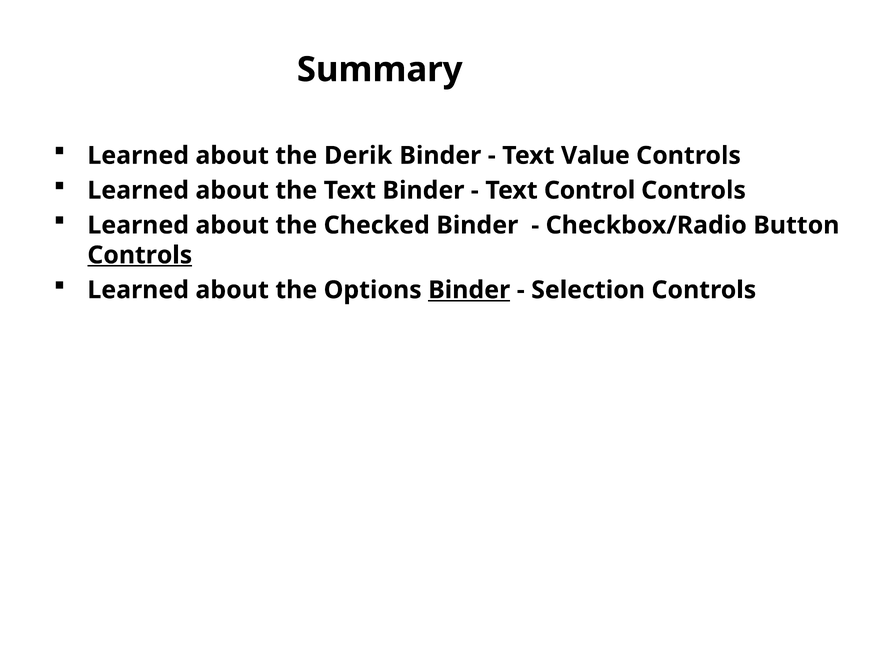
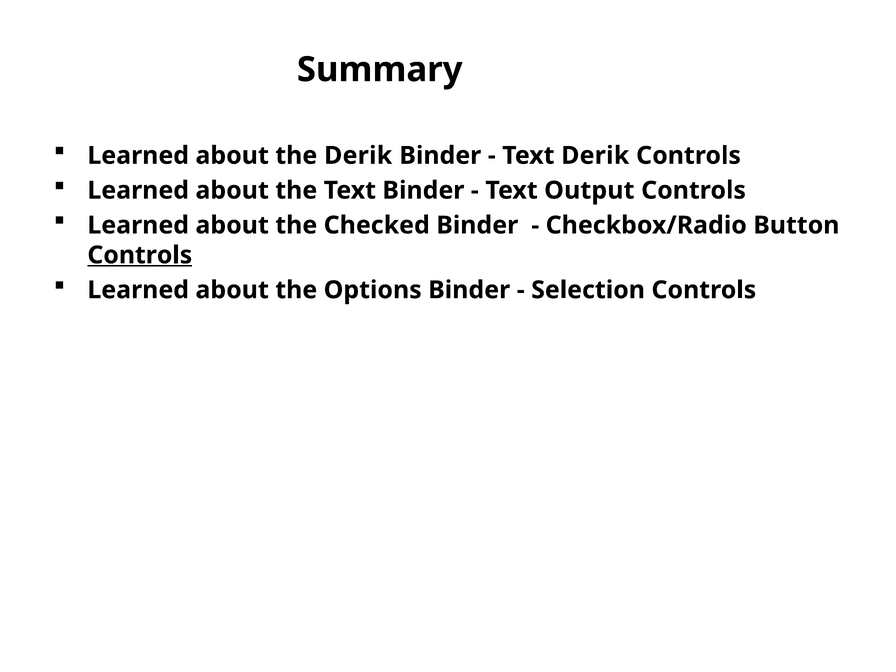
Text Value: Value -> Derik
Control: Control -> Output
Binder at (469, 290) underline: present -> none
